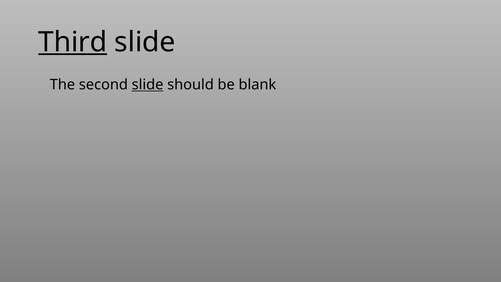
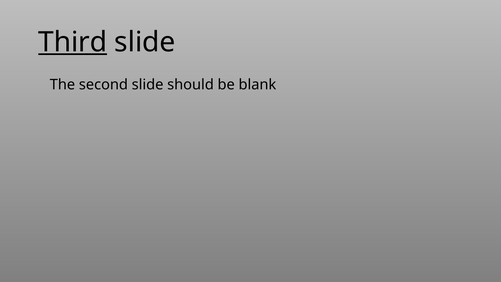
slide at (148, 85) underline: present -> none
